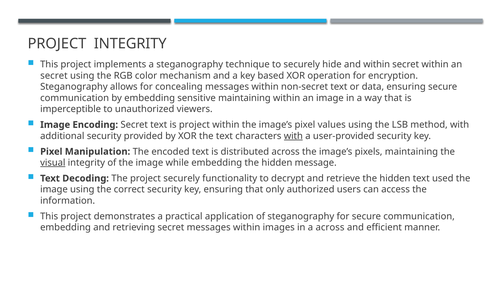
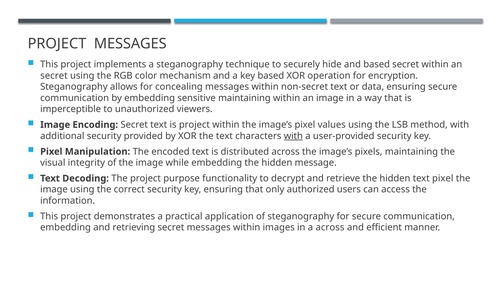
PROJECT INTEGRITY: INTEGRITY -> MESSAGES
and within: within -> based
visual underline: present -> none
project securely: securely -> purpose
text used: used -> pixel
